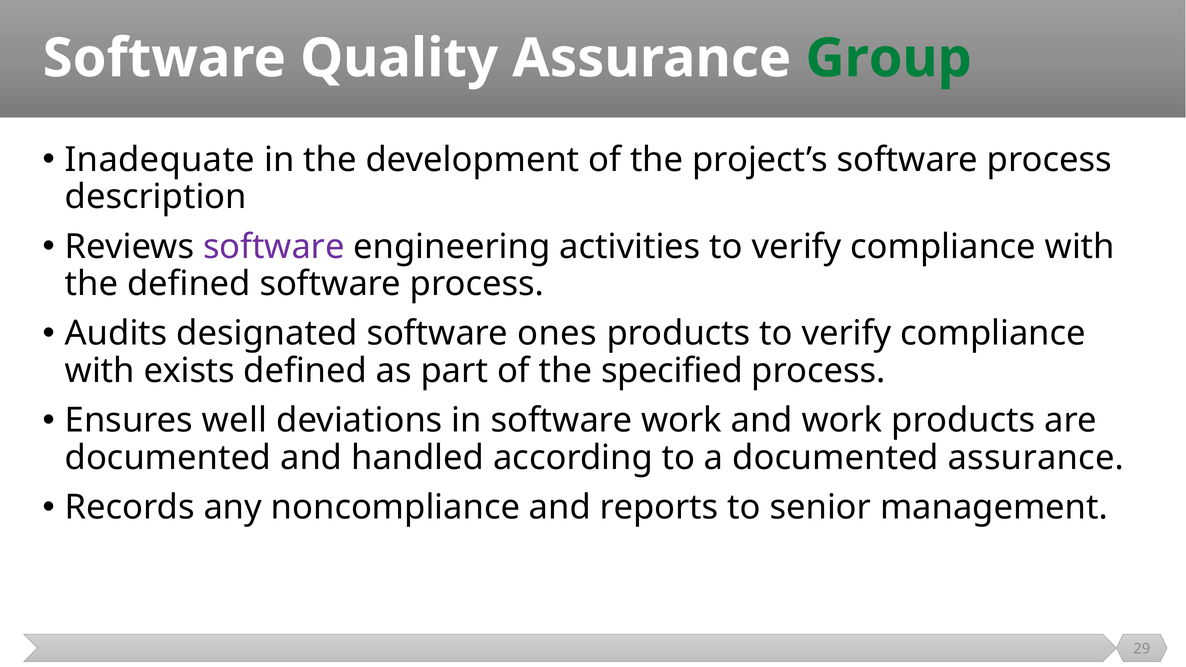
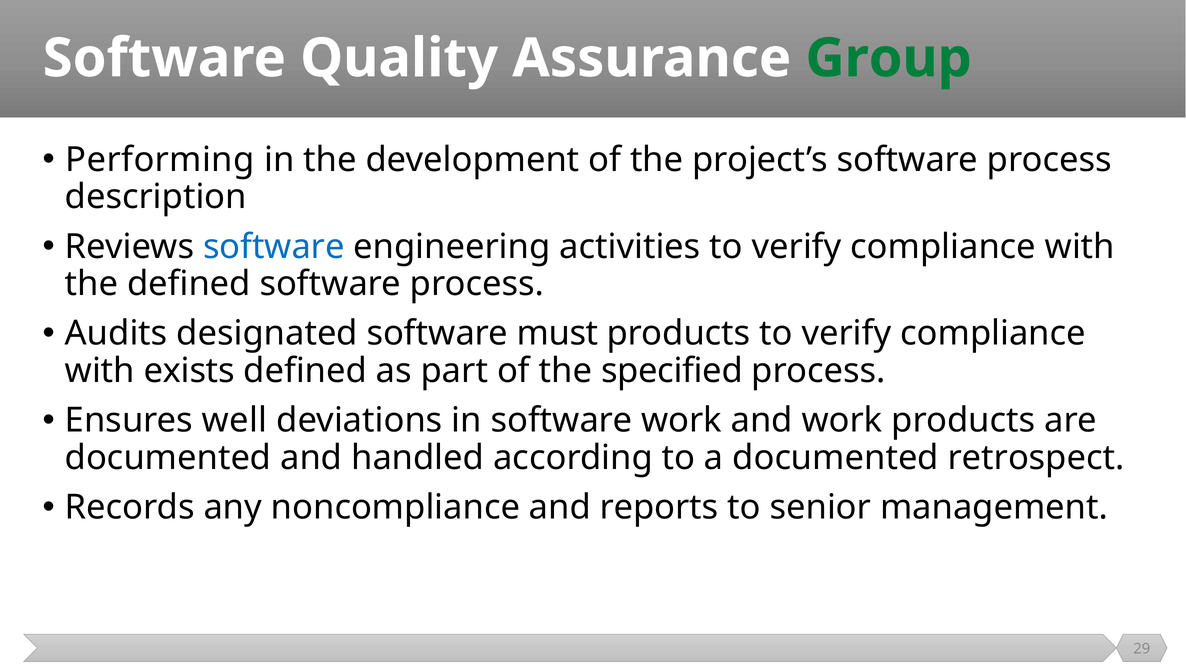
Inadequate: Inadequate -> Performing
software at (274, 247) colour: purple -> blue
ones: ones -> must
documented assurance: assurance -> retrospect
